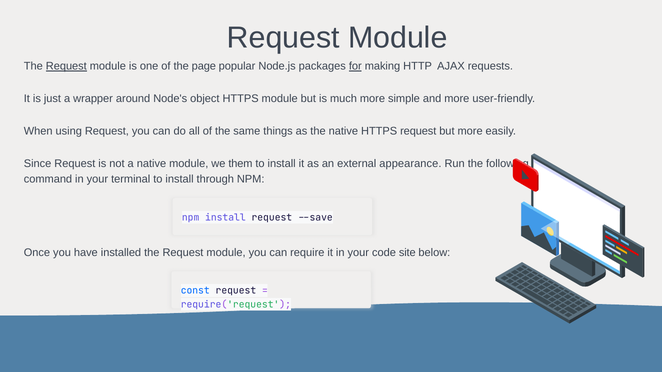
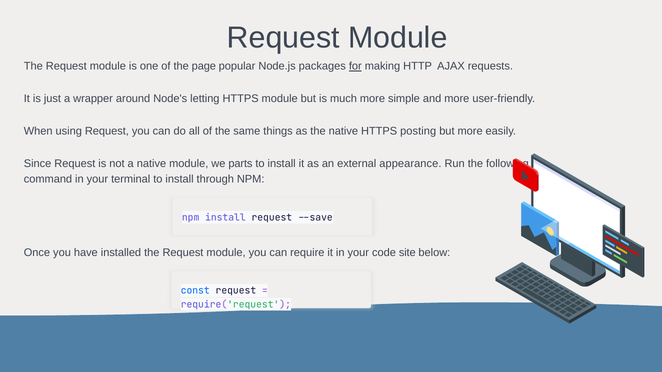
Request at (66, 66) underline: present -> none
object: object -> letting
HTTPS request: request -> posting
them: them -> parts
